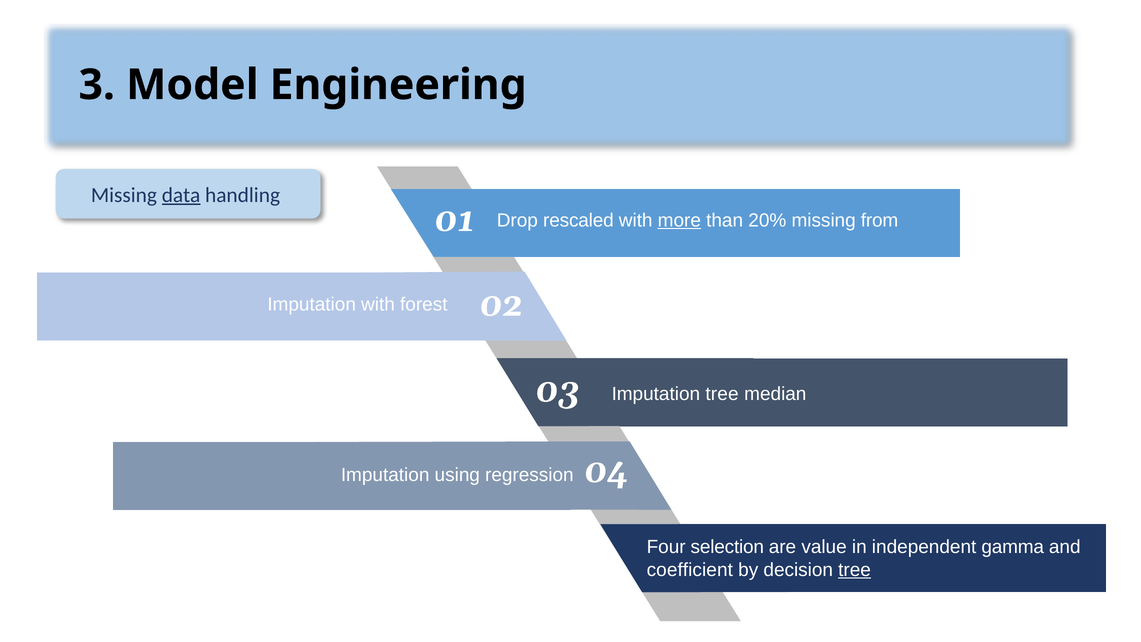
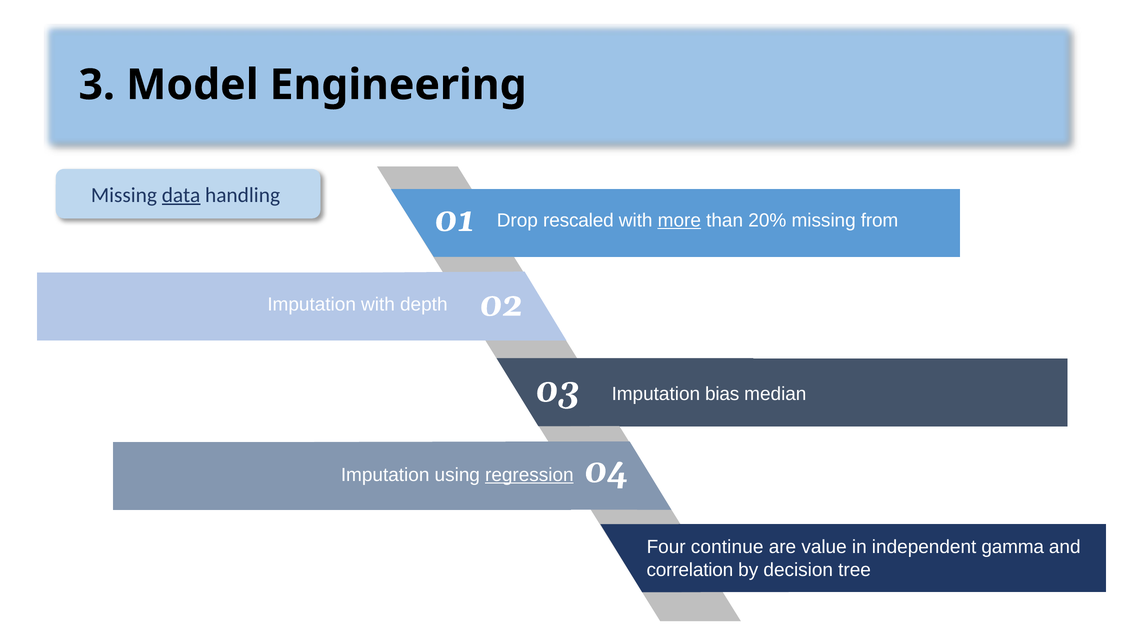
forest: forest -> depth
Imputation tree: tree -> bias
regression underline: none -> present
selection: selection -> continue
coefficient: coefficient -> correlation
tree at (855, 570) underline: present -> none
